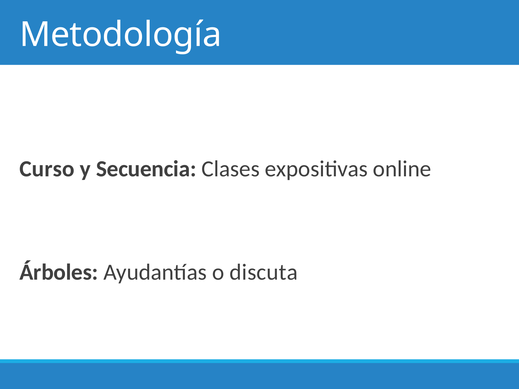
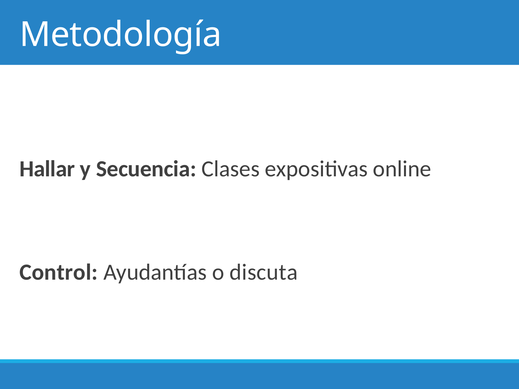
Curso: Curso -> Hallar
Árboles: Árboles -> Control
